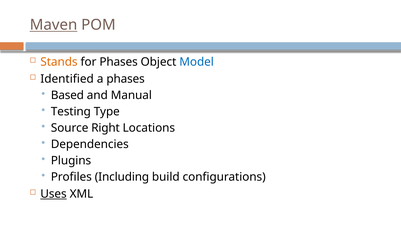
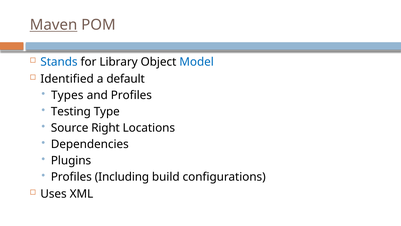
Stands colour: orange -> blue
for Phases: Phases -> Library
a phases: phases -> default
Based: Based -> Types
and Manual: Manual -> Profiles
Uses underline: present -> none
